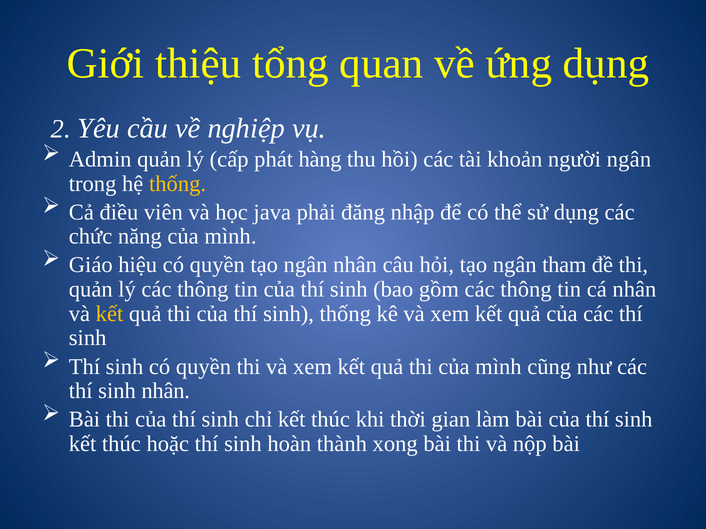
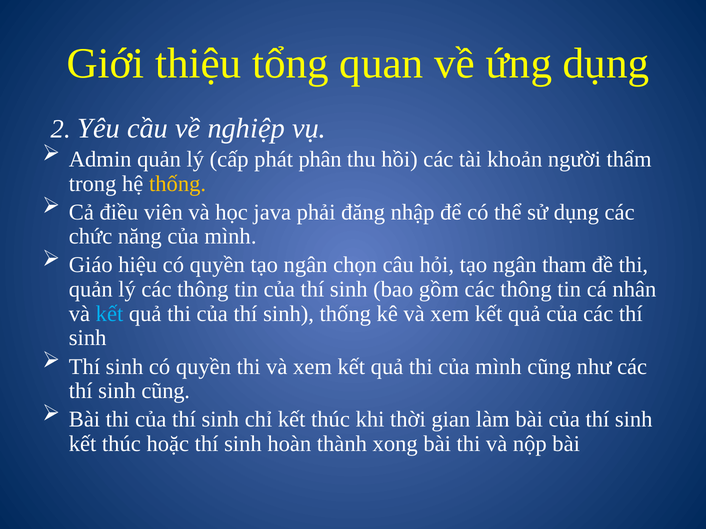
hàng: hàng -> phân
người ngân: ngân -> thẩm
ngân nhân: nhân -> chọn
kết at (109, 314) colour: yellow -> light blue
sinh nhân: nhân -> cũng
